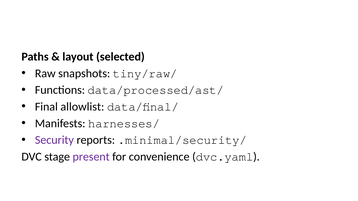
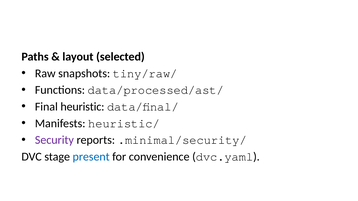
allowlist: allowlist -> heuristic
harnesses/: harnesses/ -> heuristic/
present colour: purple -> blue
